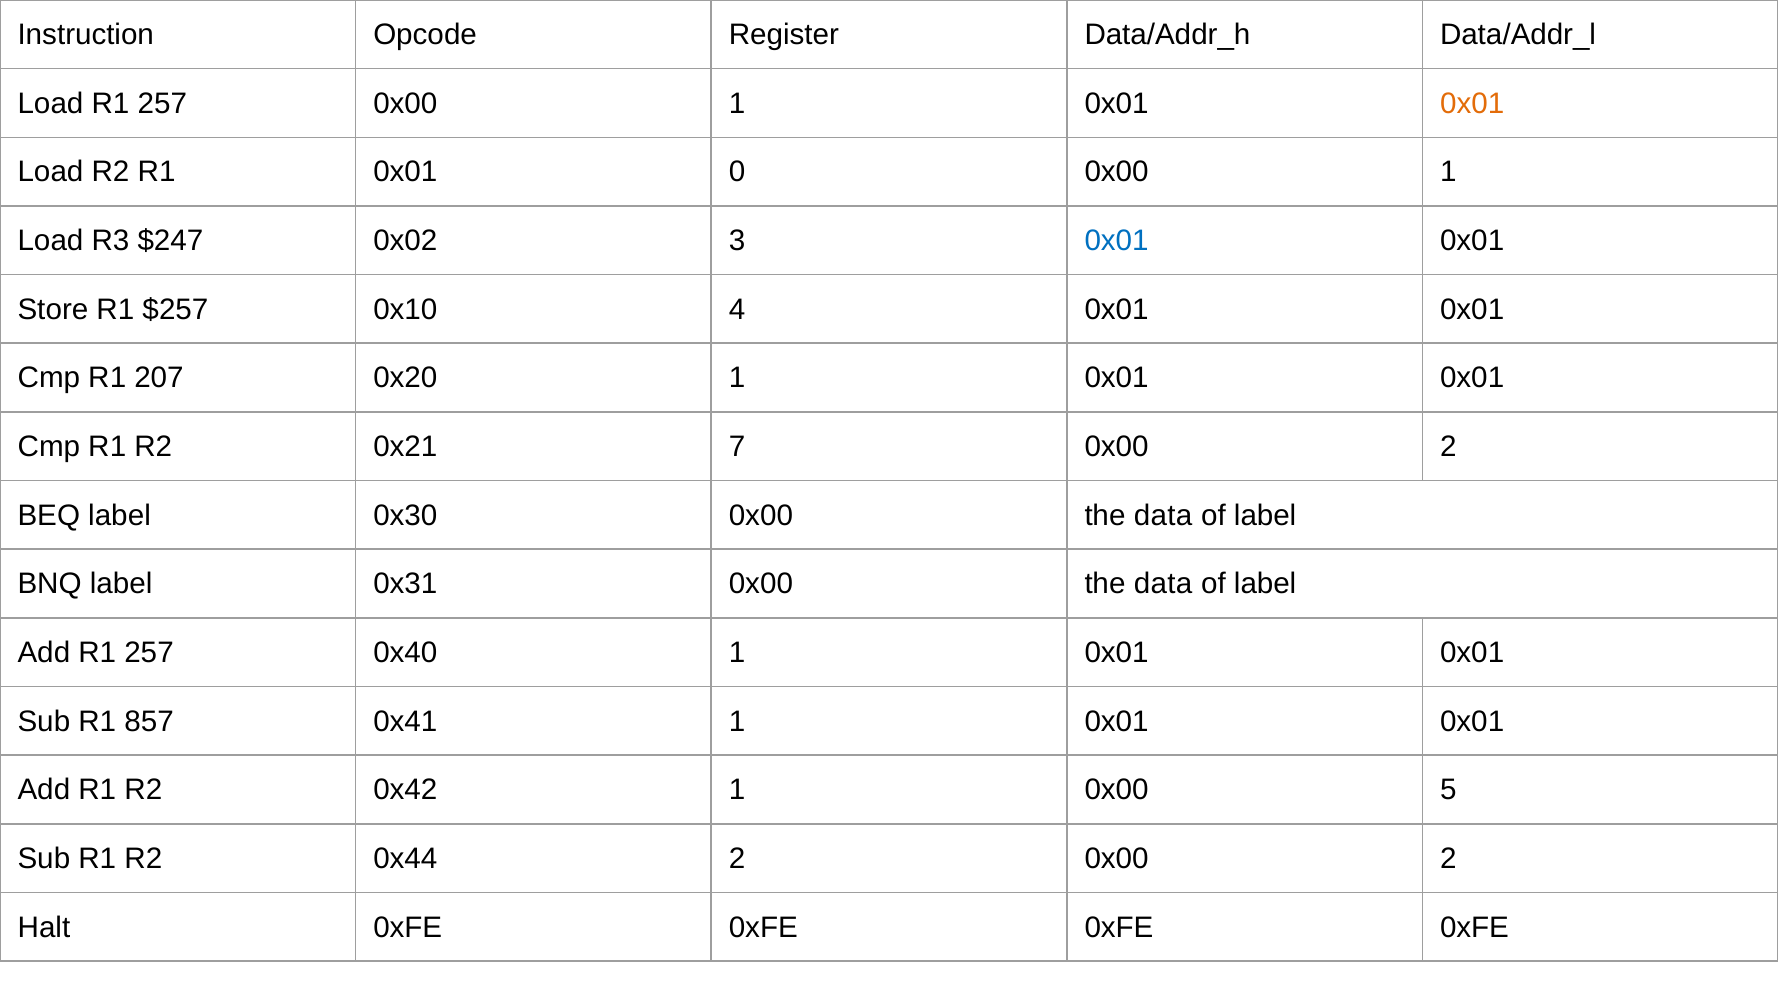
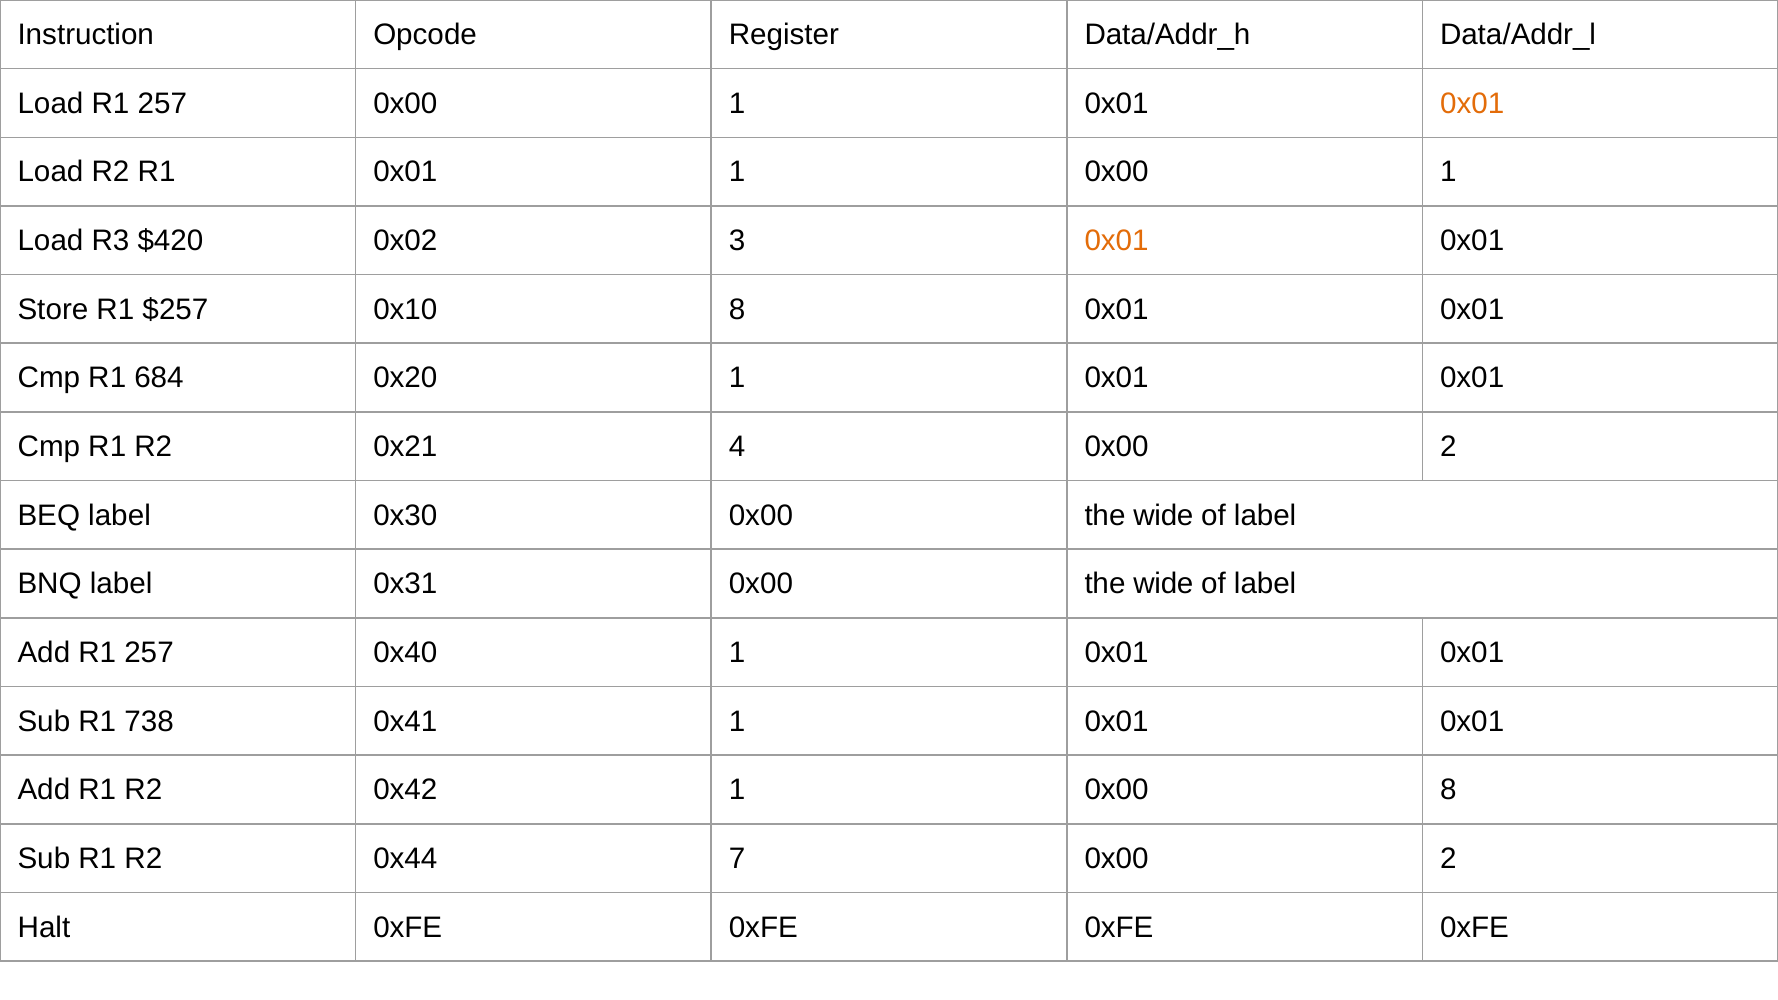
0x01 0: 0 -> 1
$247: $247 -> $420
0x01 at (1117, 241) colour: blue -> orange
0x10 4: 4 -> 8
207: 207 -> 684
7: 7 -> 4
0x30 0x00 the data: data -> wide
0x31 0x00 the data: data -> wide
857: 857 -> 738
0x00 5: 5 -> 8
0x44 2: 2 -> 7
